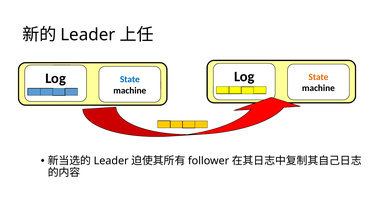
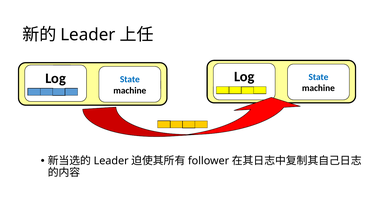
State at (318, 77) colour: orange -> blue
